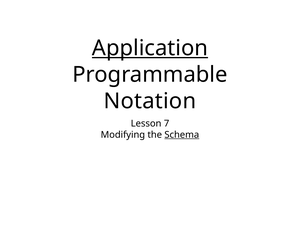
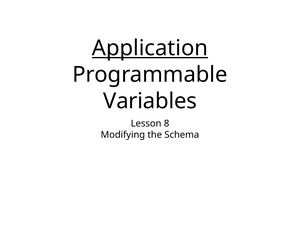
Notation: Notation -> Variables
7: 7 -> 8
Schema underline: present -> none
